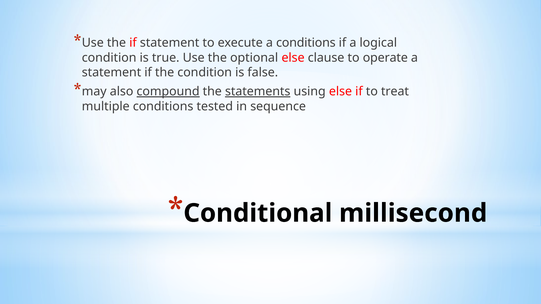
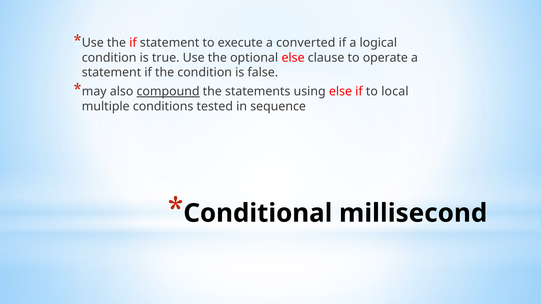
a conditions: conditions -> converted
statements underline: present -> none
treat: treat -> local
